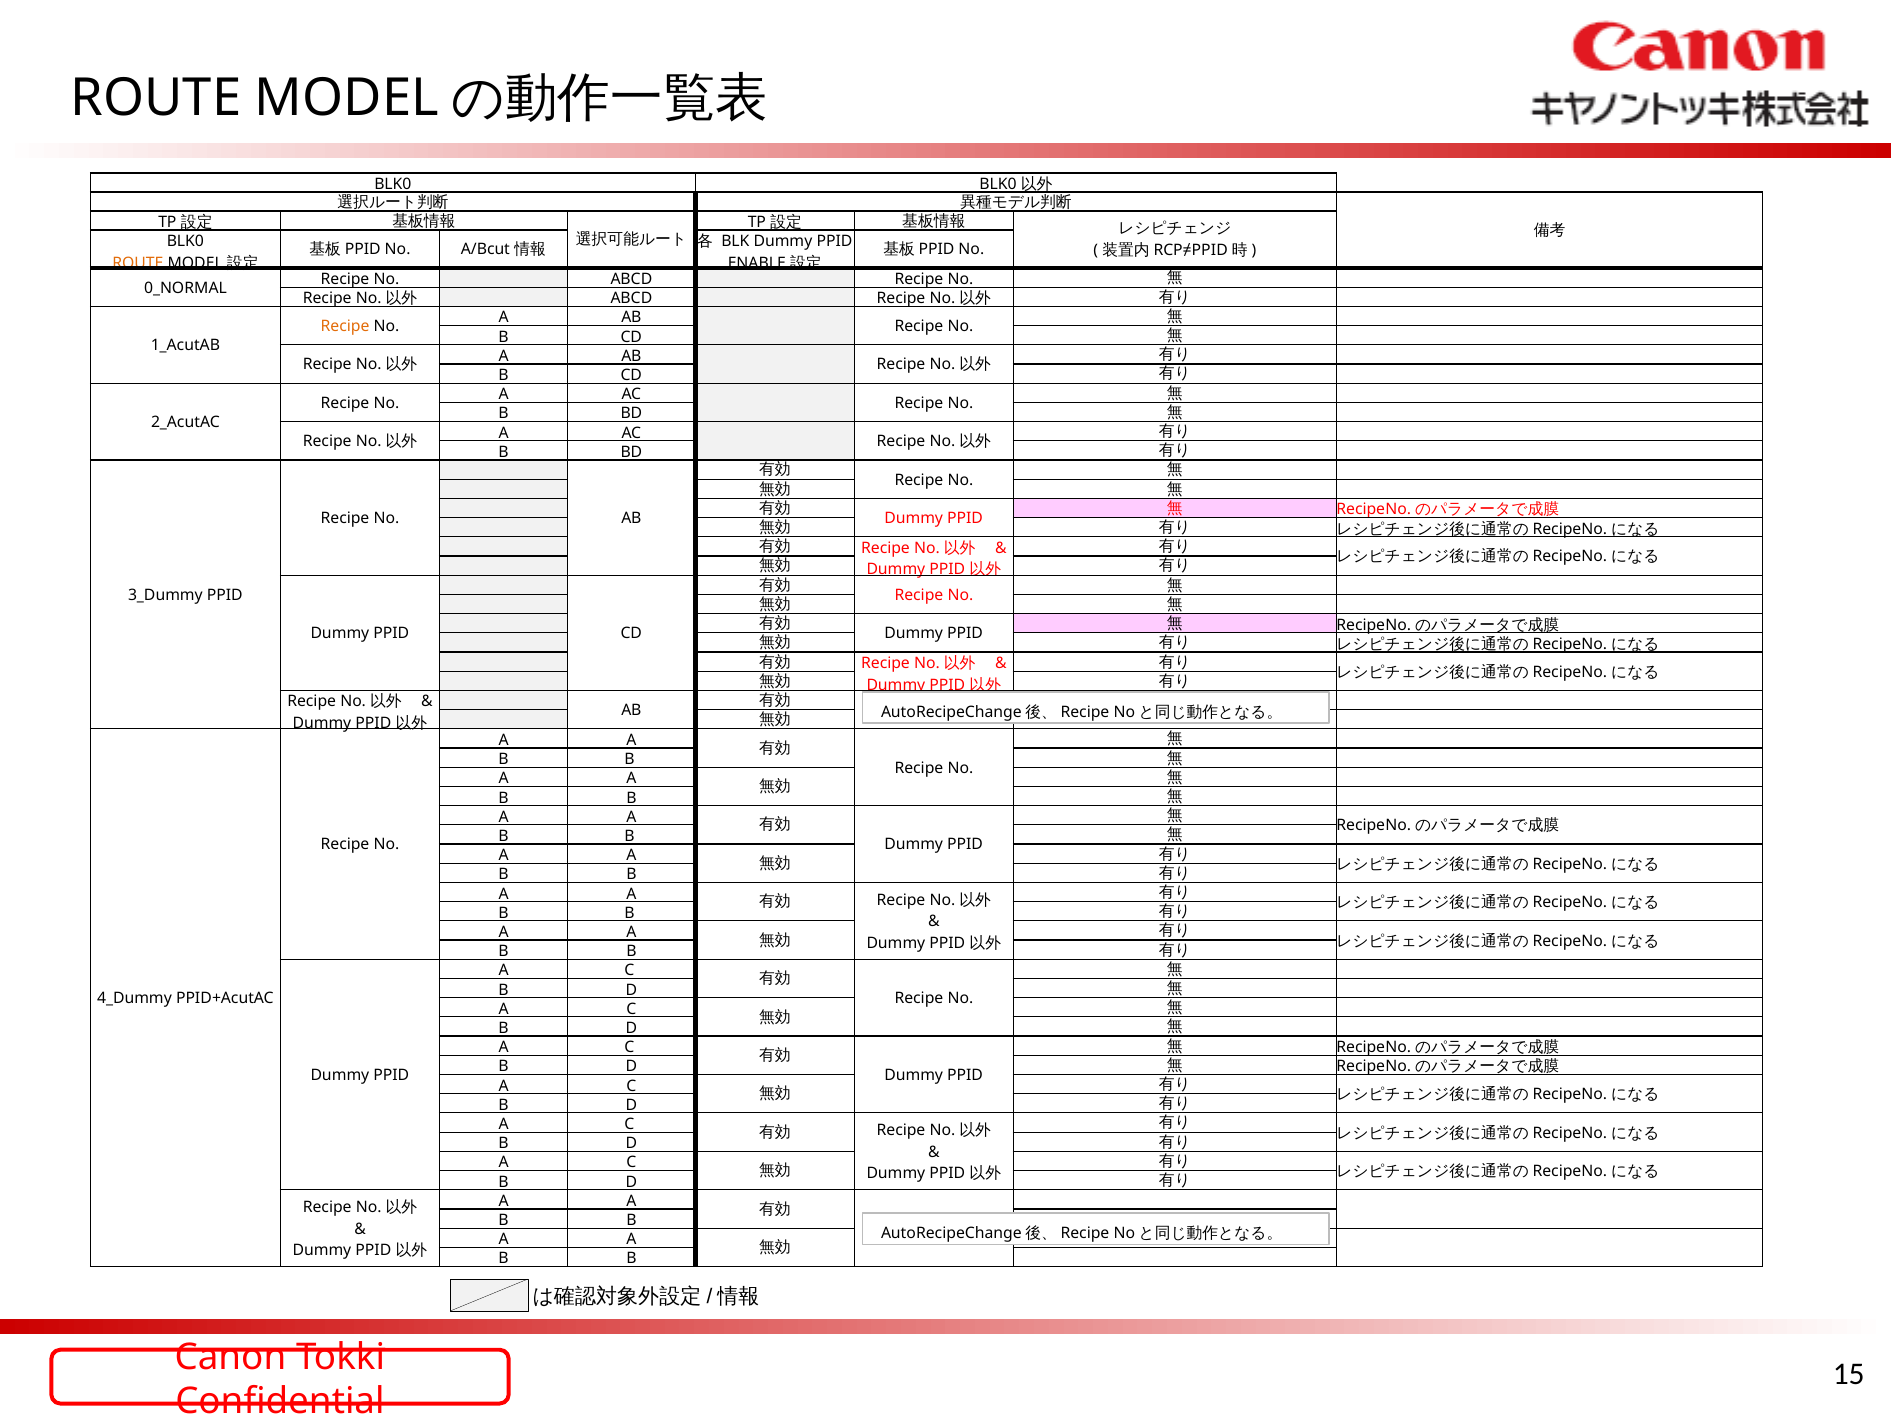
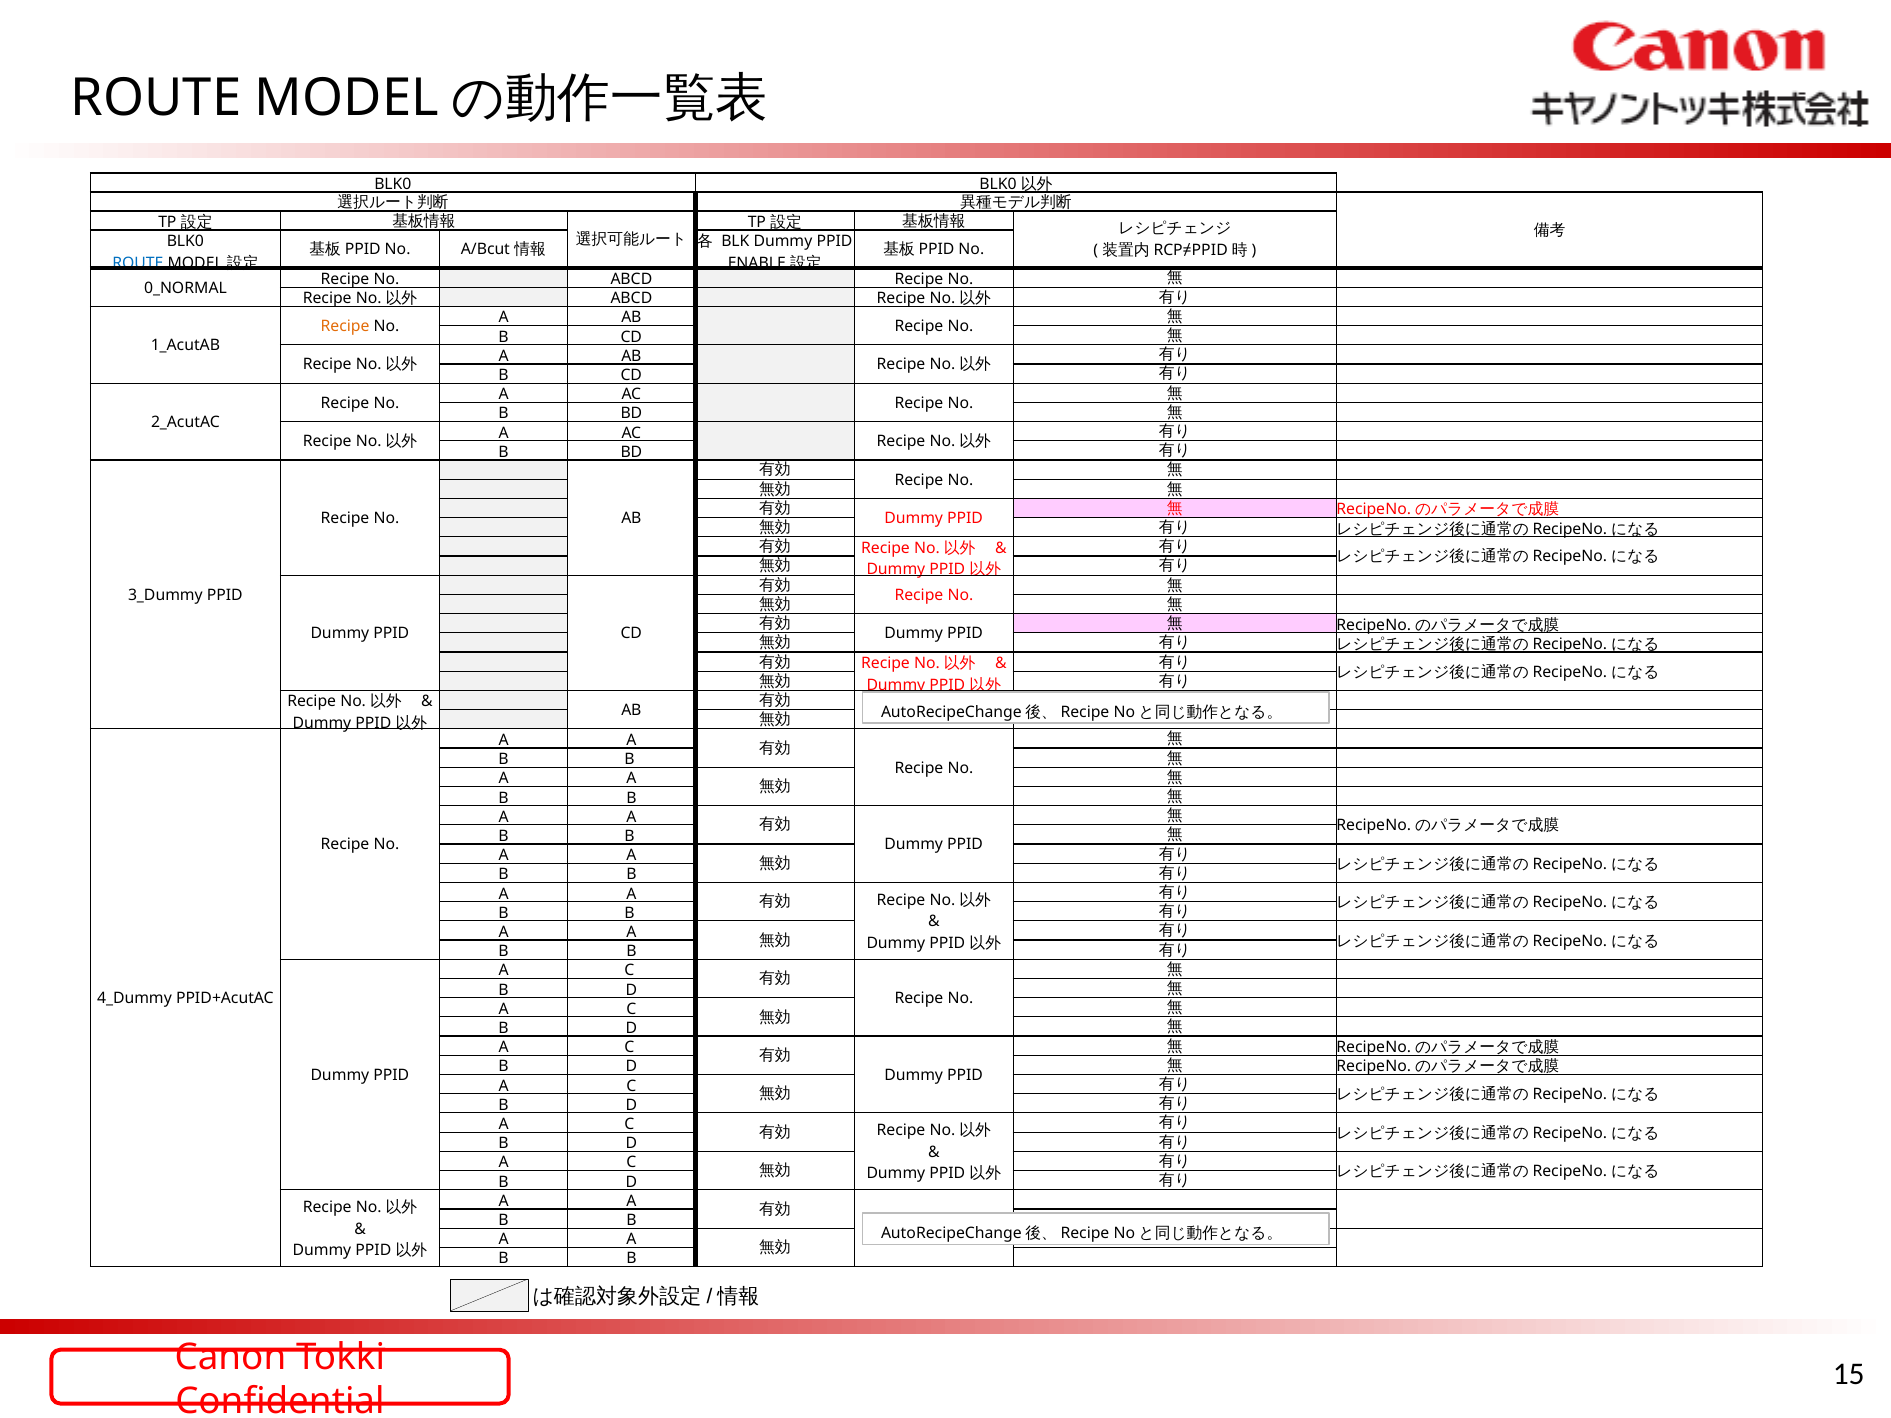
ROUTE at (138, 263) colour: orange -> blue
